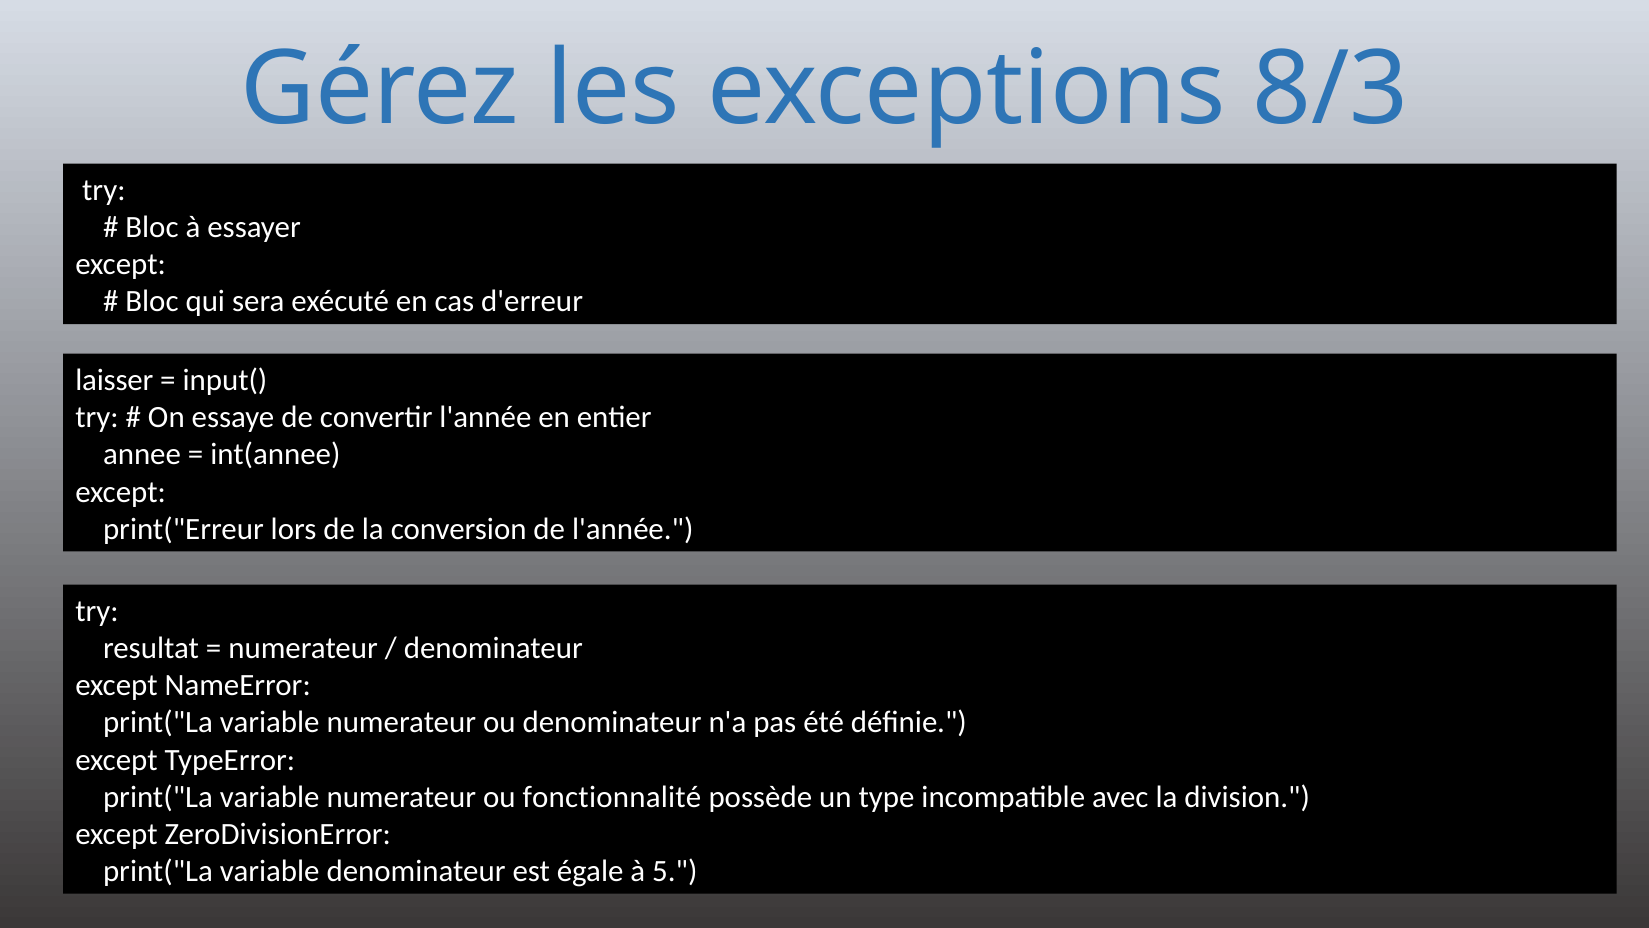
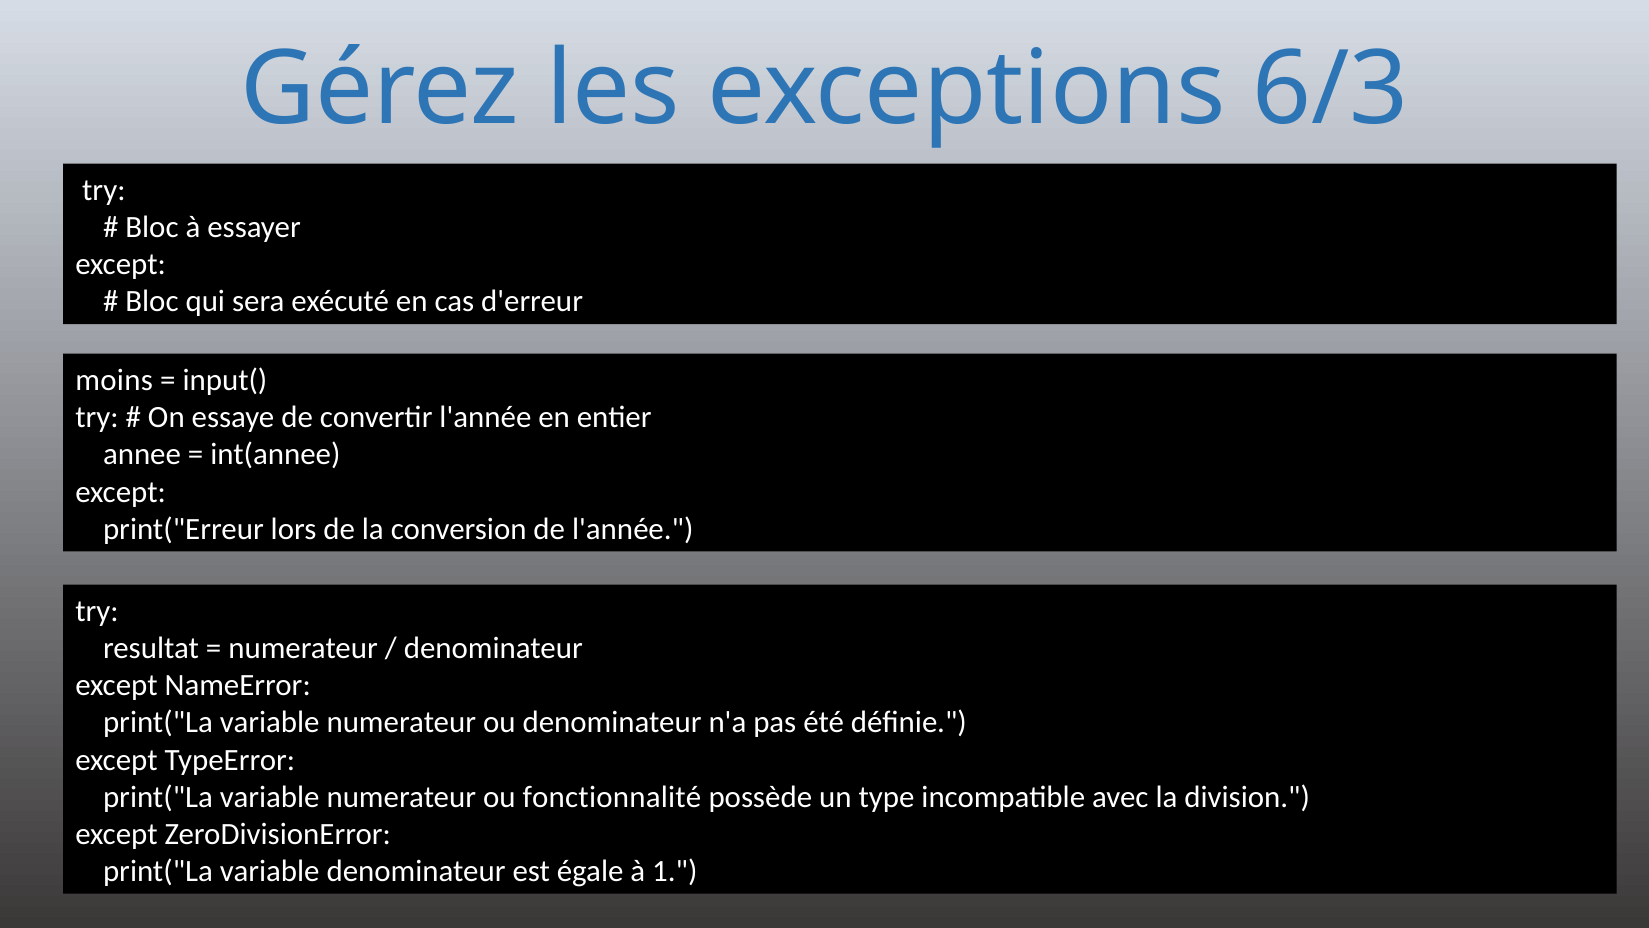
8/3: 8/3 -> 6/3
laisser: laisser -> moins
5: 5 -> 1
